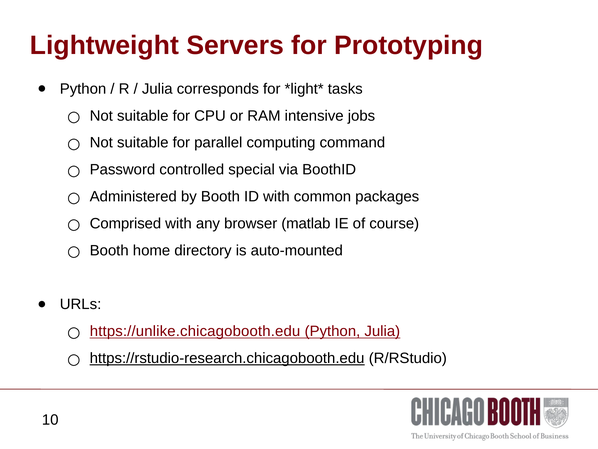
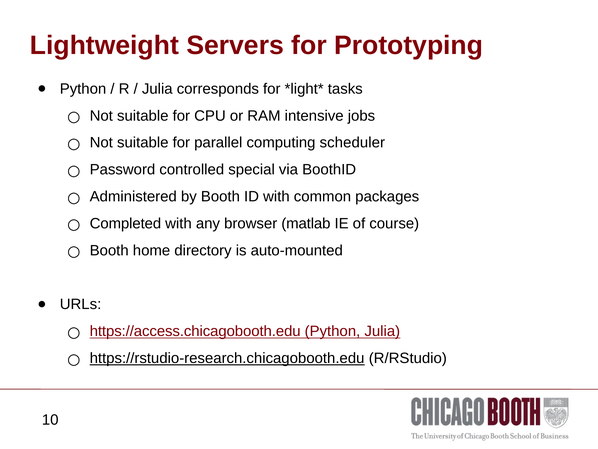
command: command -> scheduler
Comprised: Comprised -> Completed
https://unlike.chicagobooth.edu: https://unlike.chicagobooth.edu -> https://access.chicagobooth.edu
